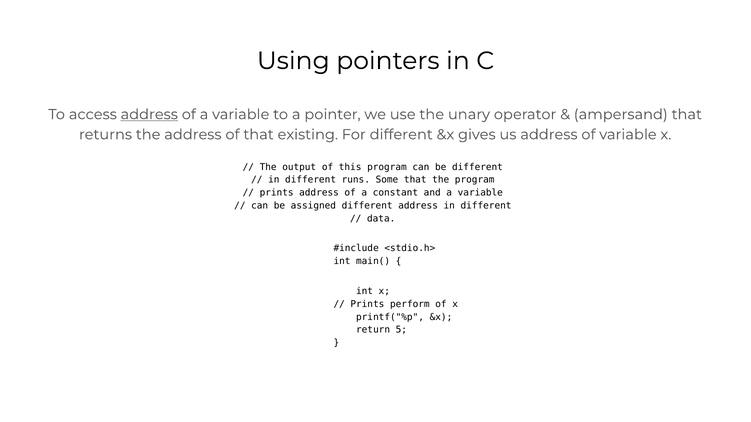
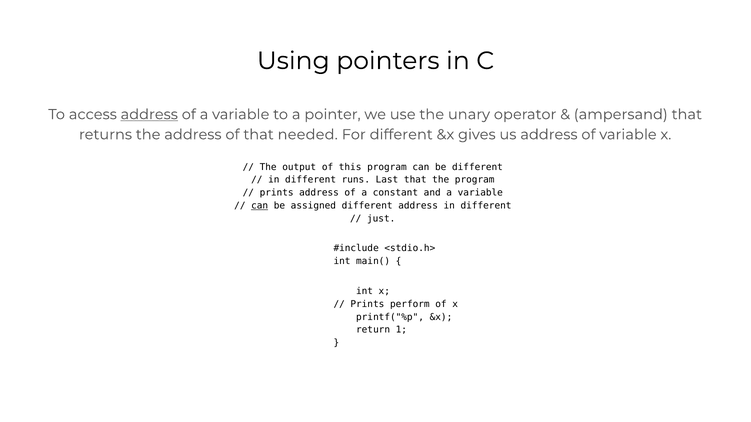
existing: existing -> needed
Some: Some -> Last
can at (260, 206) underline: none -> present
data: data -> just
5: 5 -> 1
